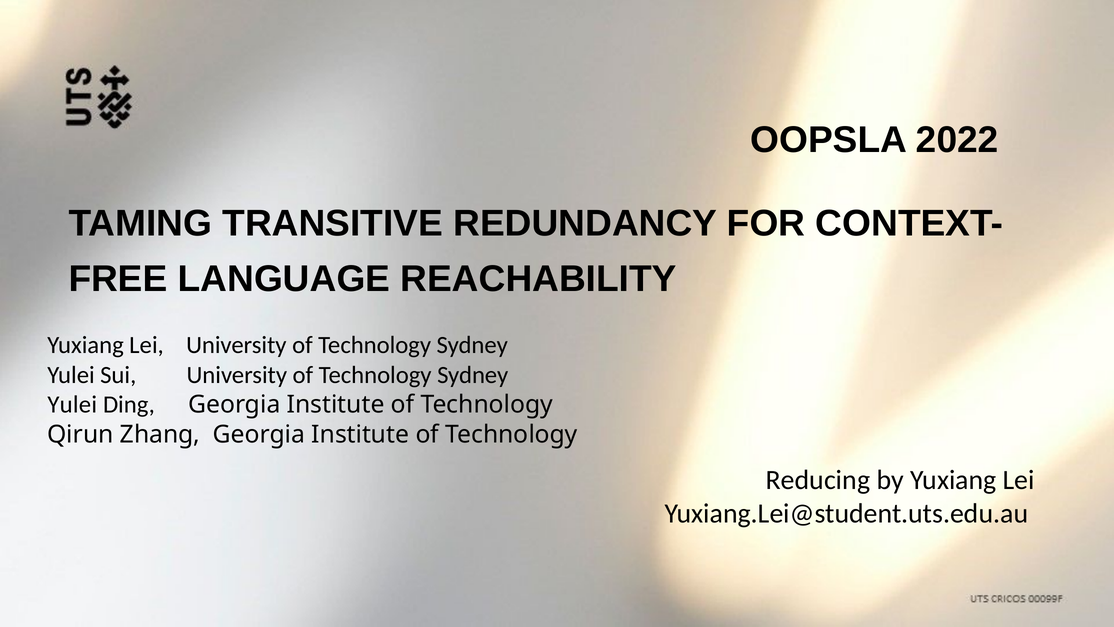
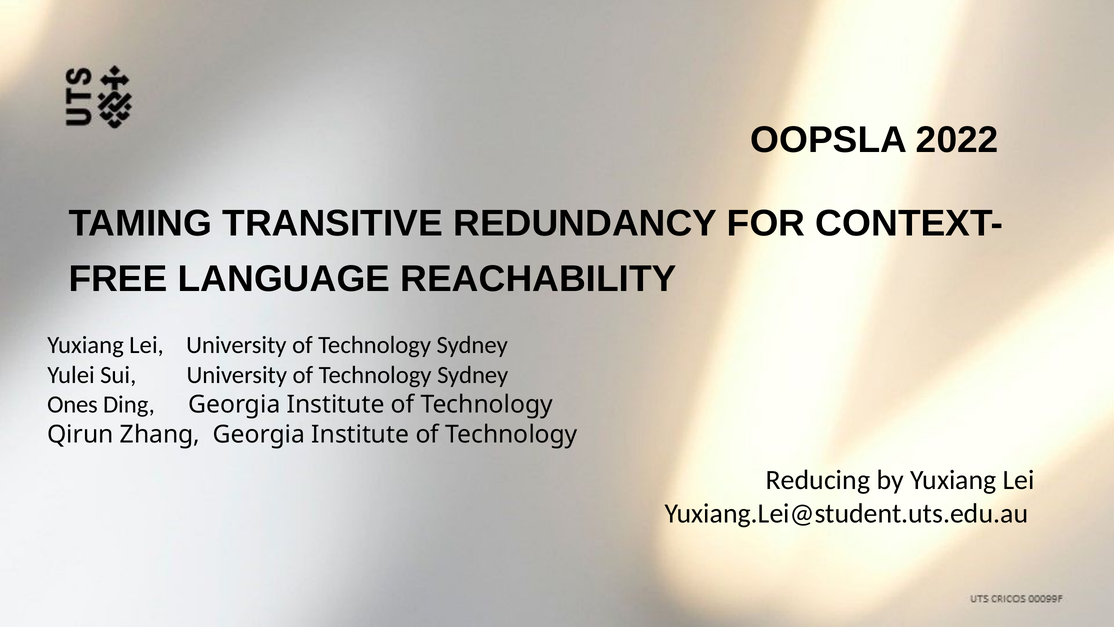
Yulei at (72, 404): Yulei -> Ones
